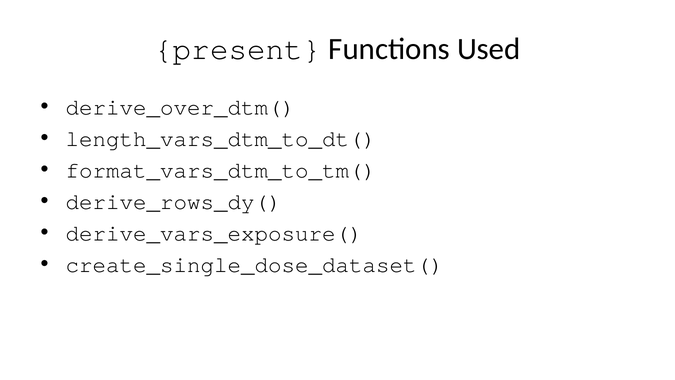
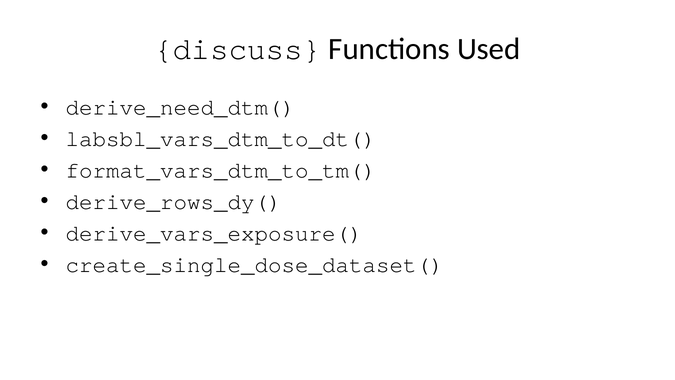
present: present -> discuss
derive_over_dtm(: derive_over_dtm( -> derive_need_dtm(
length_vars_dtm_to_dt(: length_vars_dtm_to_dt( -> labsbl_vars_dtm_to_dt(
